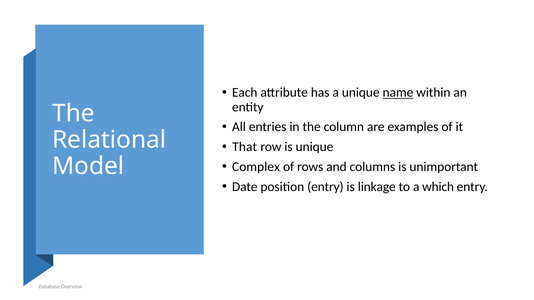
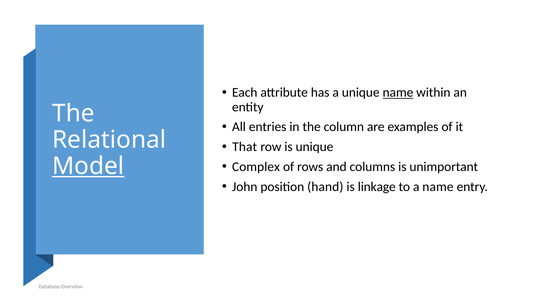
Model underline: none -> present
Date: Date -> John
position entry: entry -> hand
a which: which -> name
